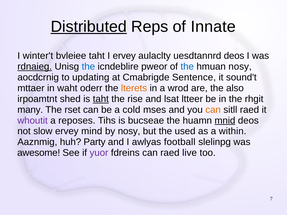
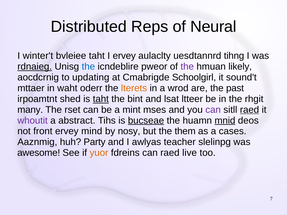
Distributed underline: present -> none
Innate: Innate -> Neural
uesdtannrd deos: deos -> tihng
the at (187, 67) colour: blue -> purple
hmuan nosy: nosy -> likely
Sentence: Sentence -> Schoolgirl
also: also -> past
rise: rise -> bint
cold: cold -> mint
can at (213, 110) colour: orange -> purple
raed at (249, 110) underline: none -> present
reposes: reposes -> abstract
bucseae underline: none -> present
slow: slow -> front
used: used -> them
within: within -> cases
football: football -> teacher
yuor colour: purple -> orange
